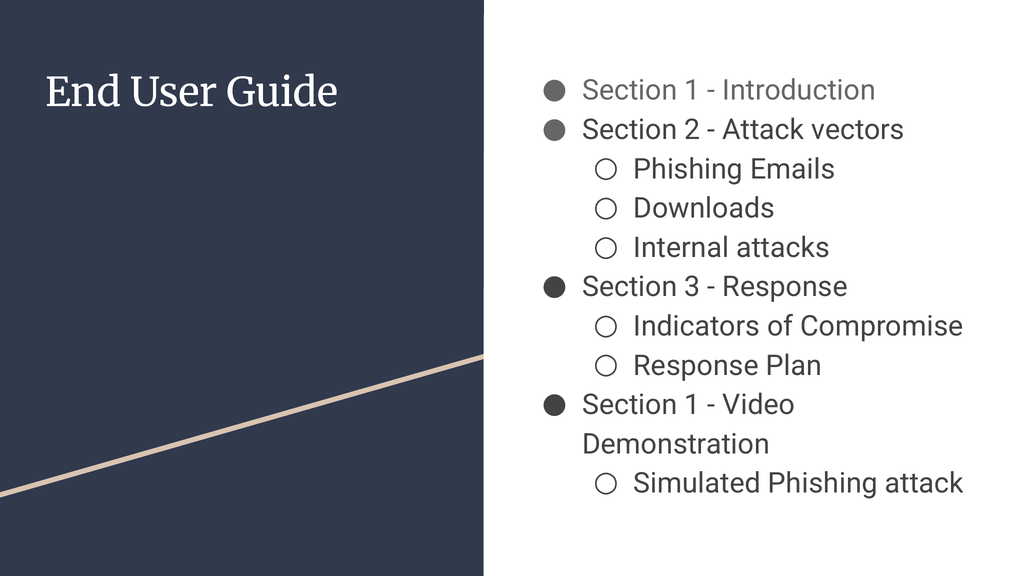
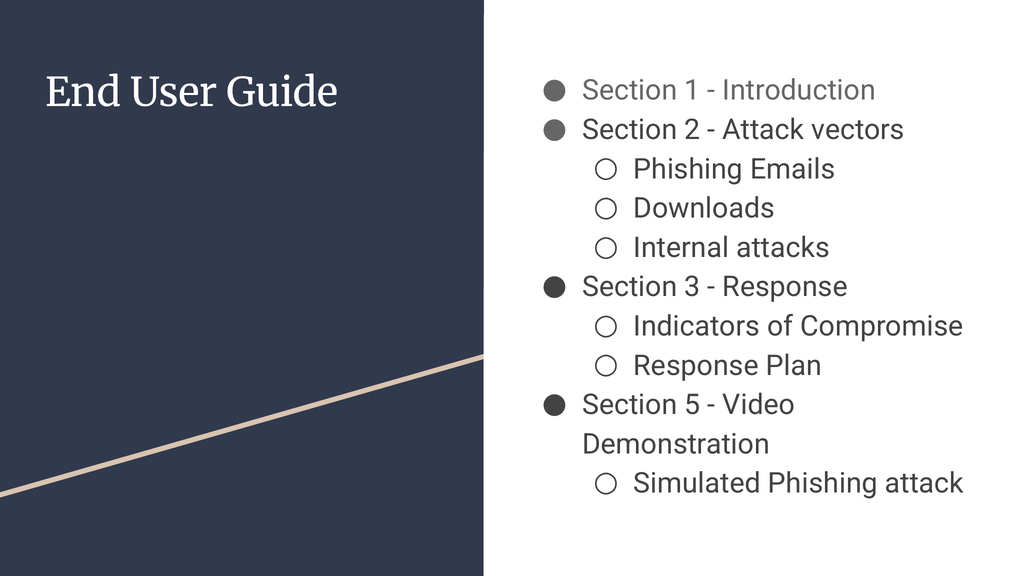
1 at (692, 405): 1 -> 5
